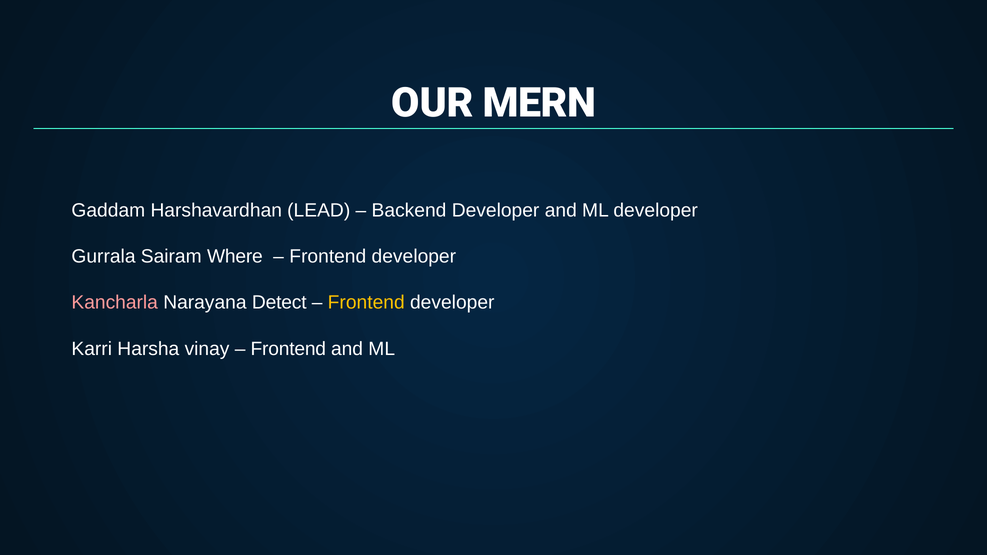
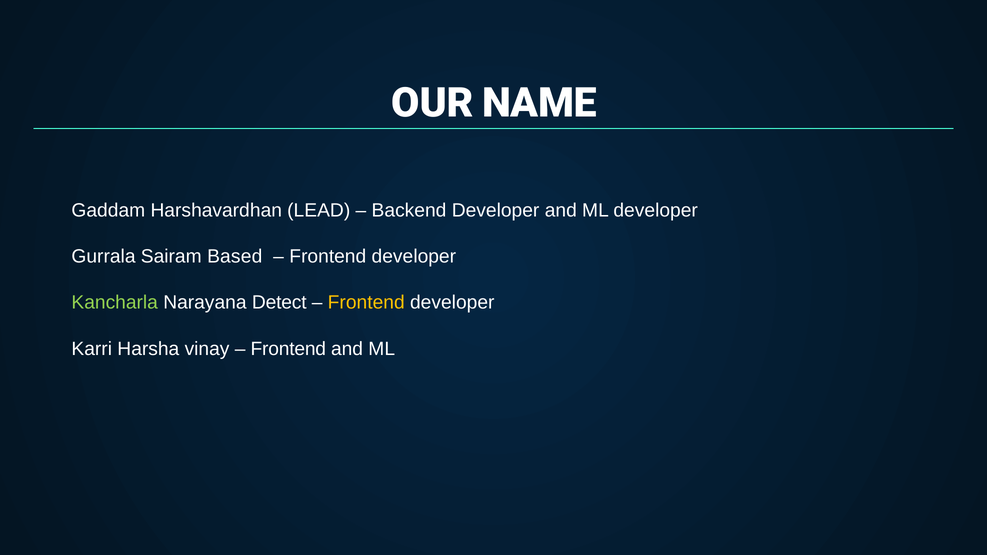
MERN: MERN -> NAME
Where: Where -> Based
Kancharla colour: pink -> light green
